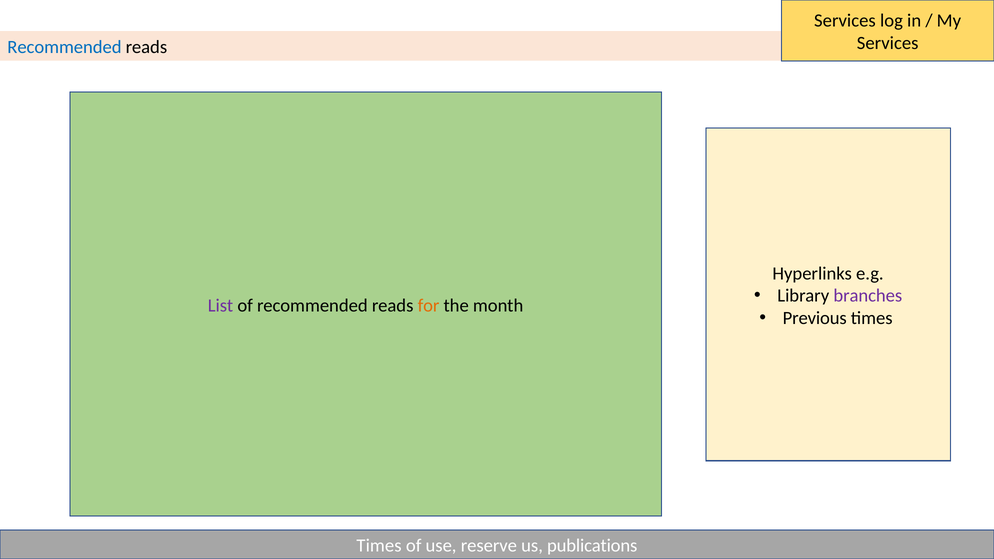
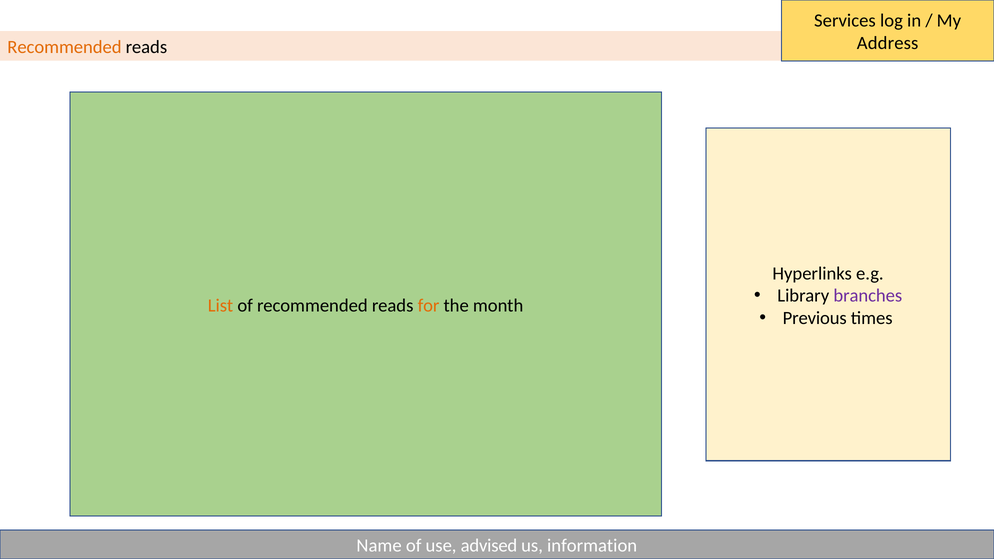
Services at (888, 43): Services -> Address
Recommended at (64, 47) colour: blue -> orange
List colour: purple -> orange
Times at (379, 546): Times -> Name
reserve: reserve -> advised
publications: publications -> information
